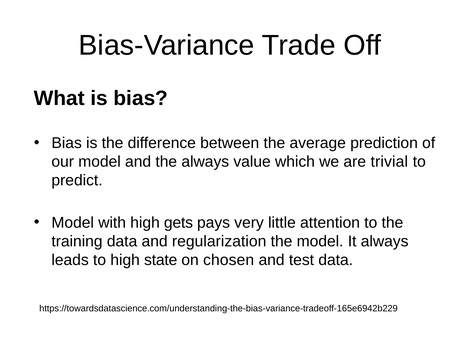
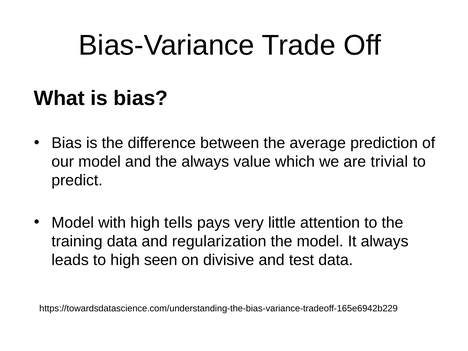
gets: gets -> tells
state: state -> seen
chosen: chosen -> divisive
